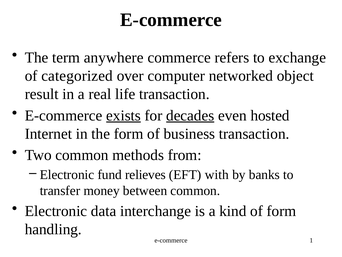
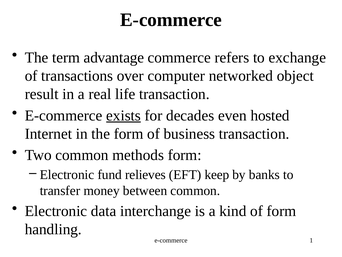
anywhere: anywhere -> advantage
categorized: categorized -> transactions
decades underline: present -> none
methods from: from -> form
with: with -> keep
